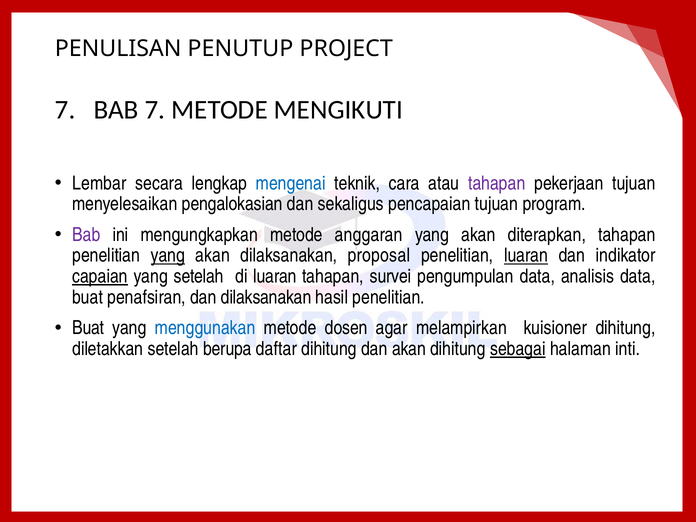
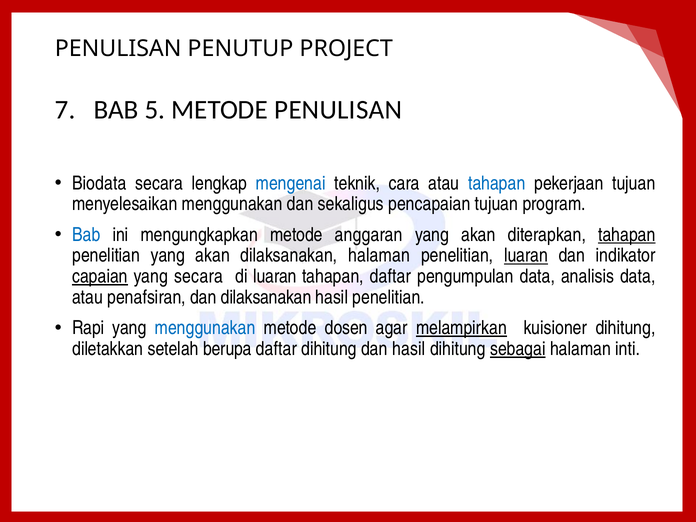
BAB 7: 7 -> 5
METODE MENGIKUTI: MENGIKUTI -> PENULISAN
Lembar: Lembar -> Biodata
tahapan at (497, 183) colour: purple -> blue
menyelesaikan pengalokasian: pengalokasian -> menggunakan
Bab at (86, 235) colour: purple -> blue
tahapan at (627, 235) underline: none -> present
yang at (168, 256) underline: present -> none
dilaksanakan proposal: proposal -> halaman
yang setelah: setelah -> secara
tahapan survei: survei -> daftar
buat at (88, 297): buat -> atau
Buat at (88, 328): Buat -> Rapi
melampirkan underline: none -> present
dan akan: akan -> hasil
